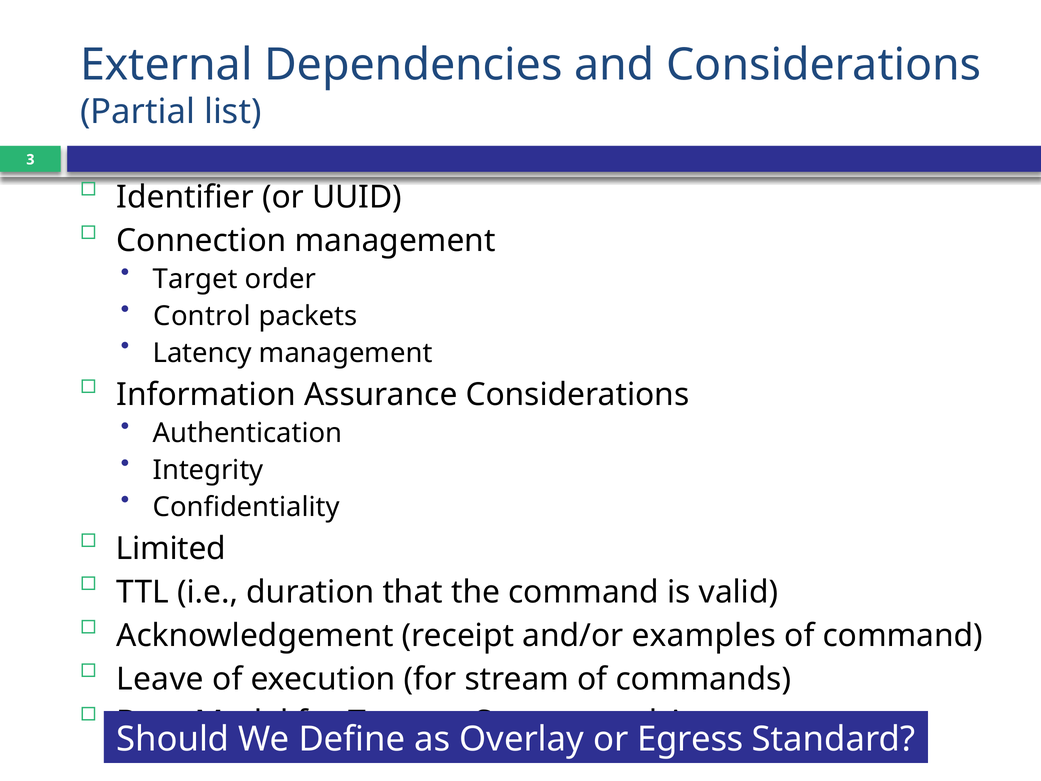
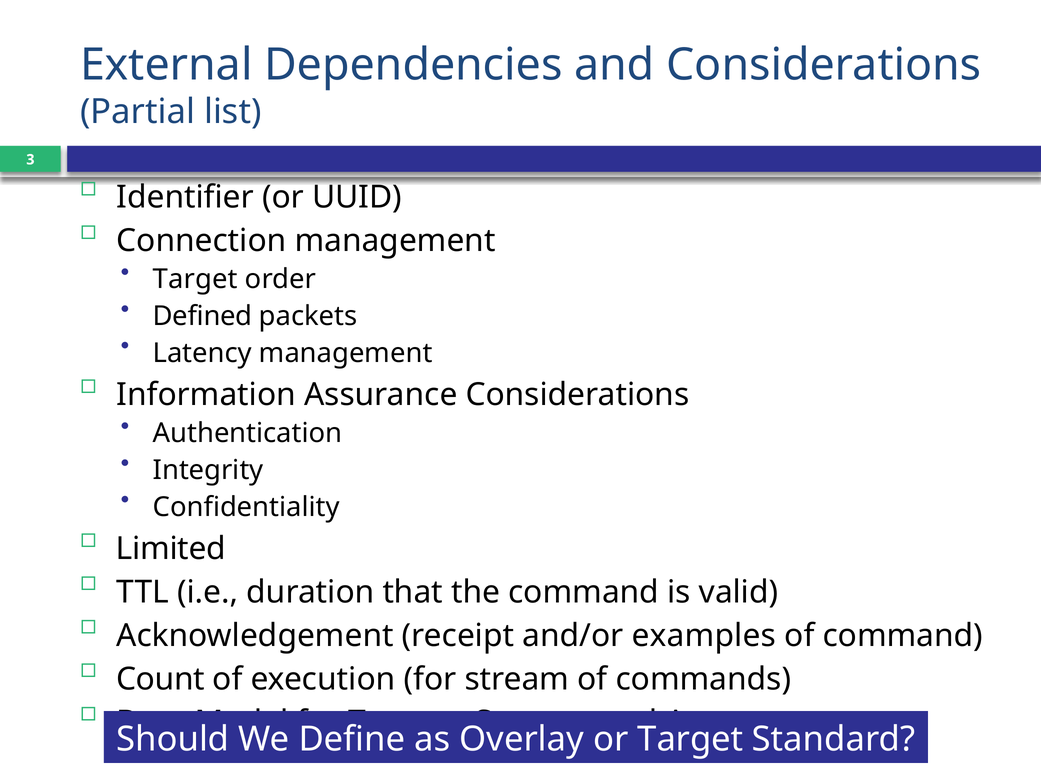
Control: Control -> Defined
Leave: Leave -> Count
Egress at (690, 739): Egress -> Target
